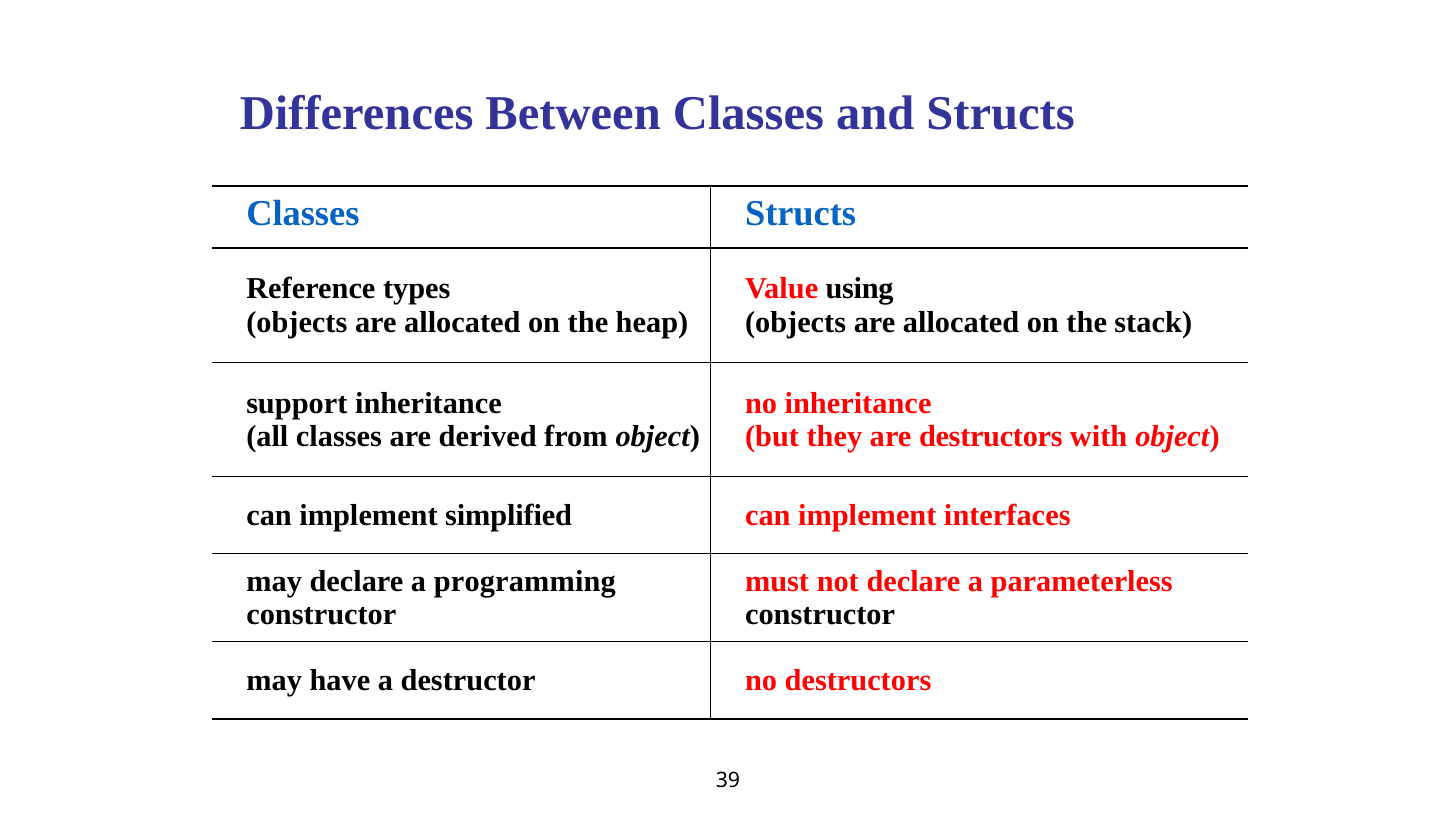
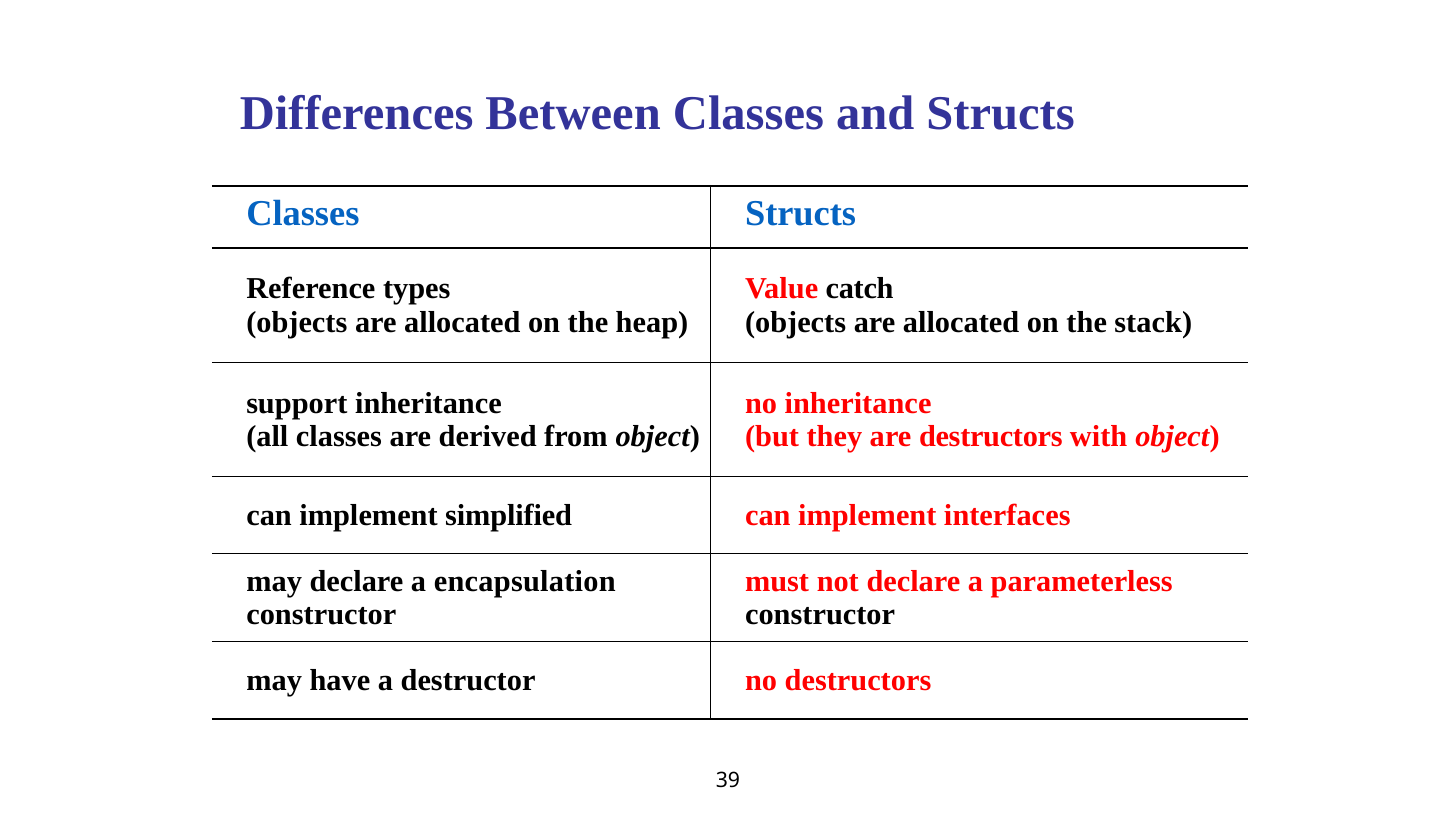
using: using -> catch
programming: programming -> encapsulation
